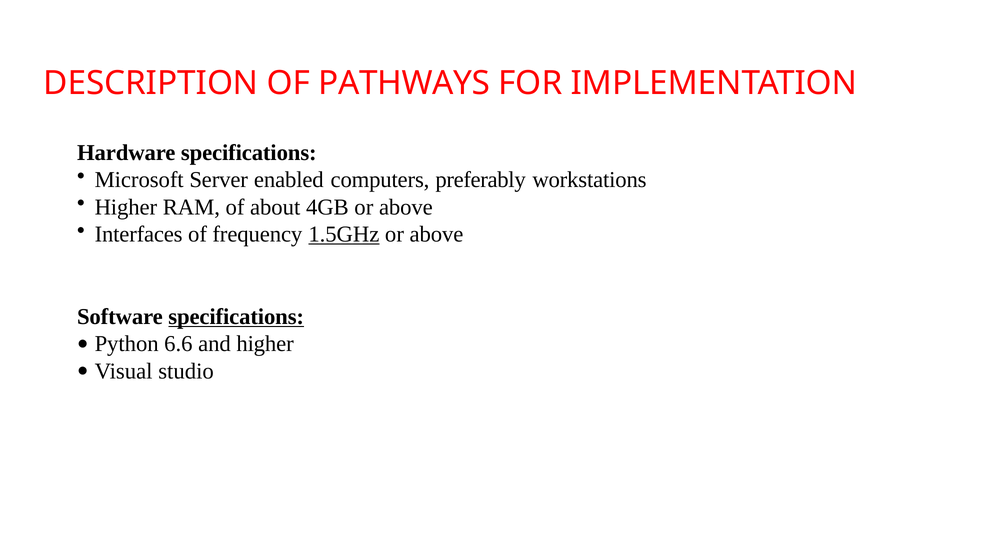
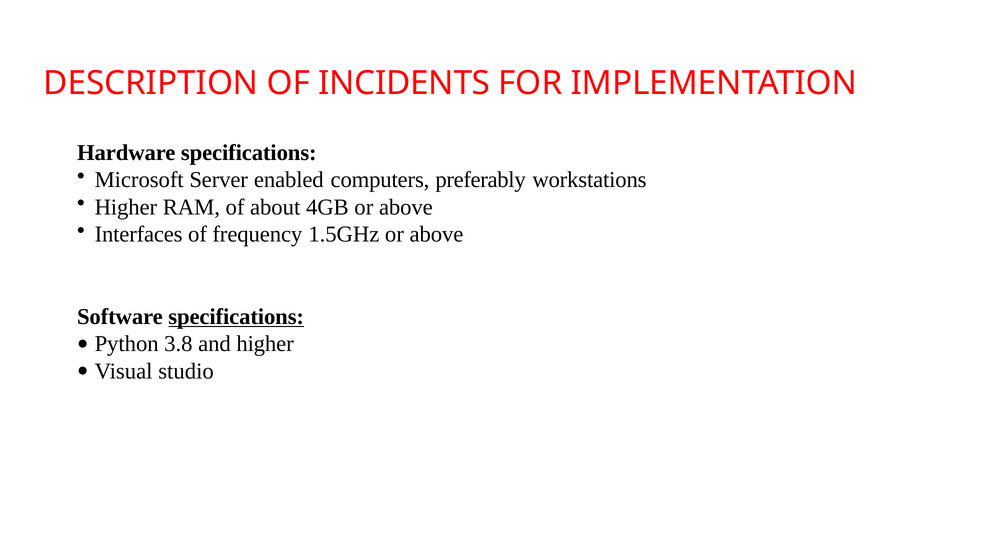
PATHWAYS: PATHWAYS -> INCIDENTS
1.5GHz underline: present -> none
6.6: 6.6 -> 3.8
